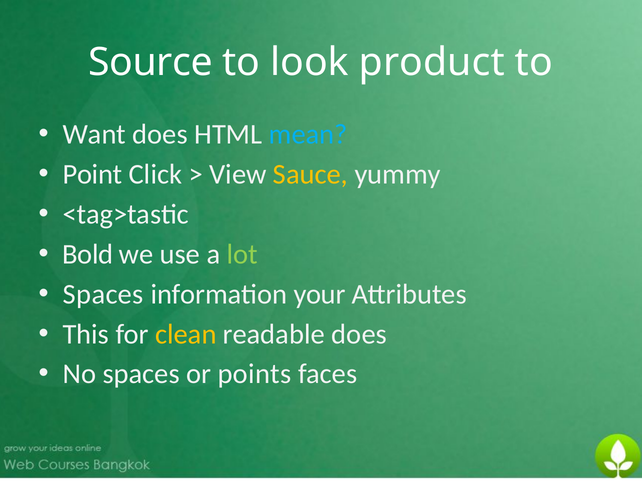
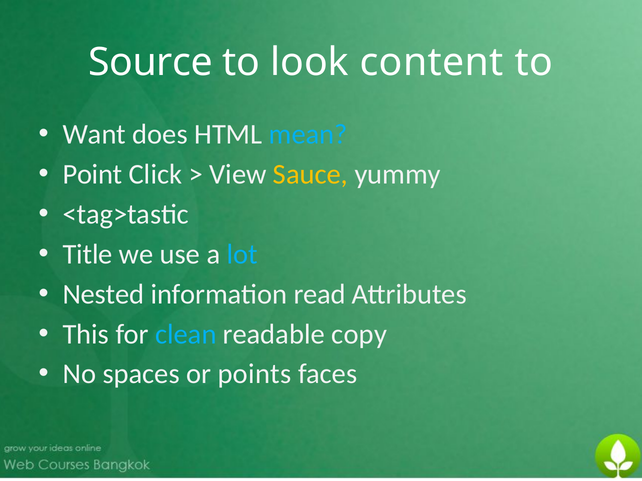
product: product -> content
Bold: Bold -> Title
lot colour: light green -> light blue
Spaces at (103, 295): Spaces -> Nested
your: your -> read
clean colour: yellow -> light blue
readable does: does -> copy
